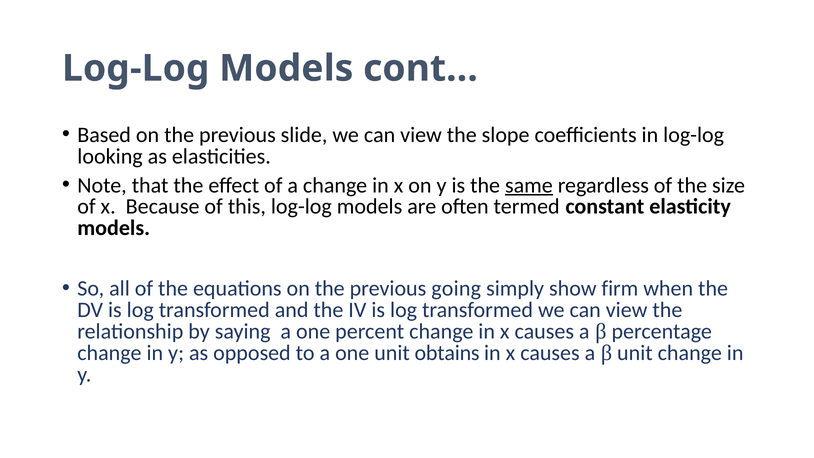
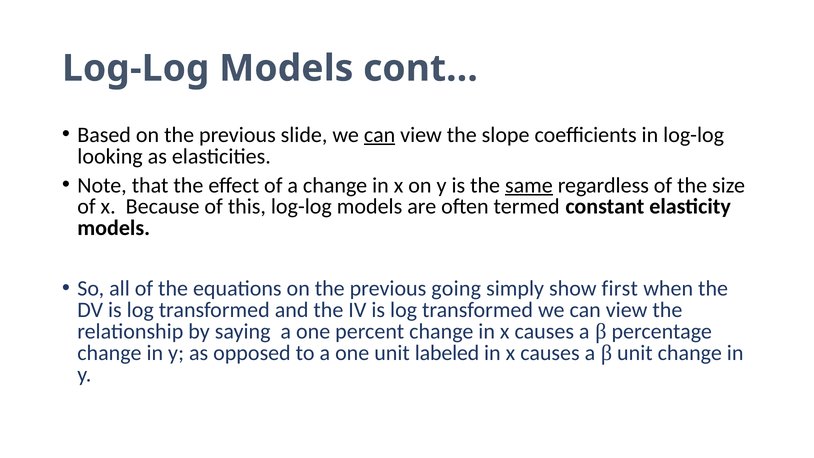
can at (380, 135) underline: none -> present
firm: firm -> first
obtains: obtains -> labeled
